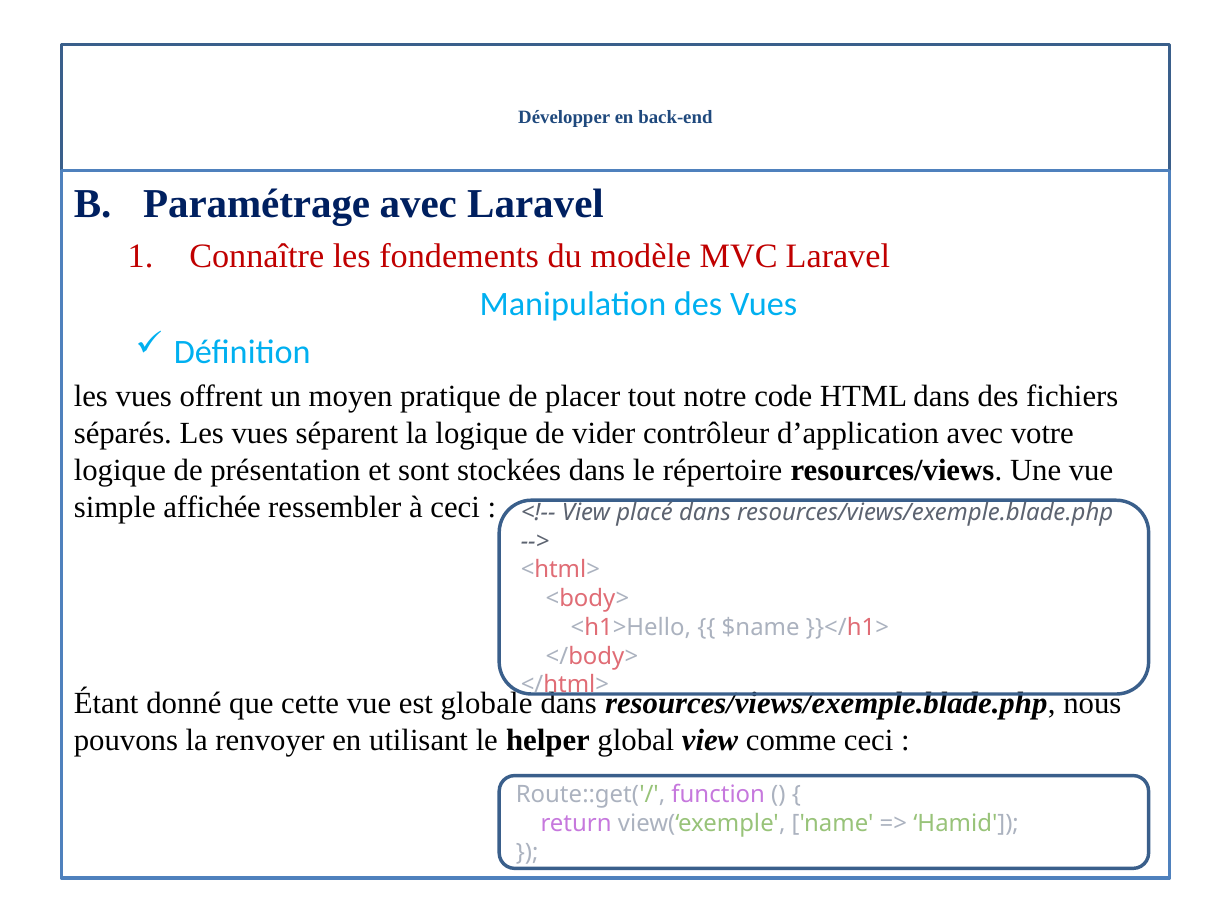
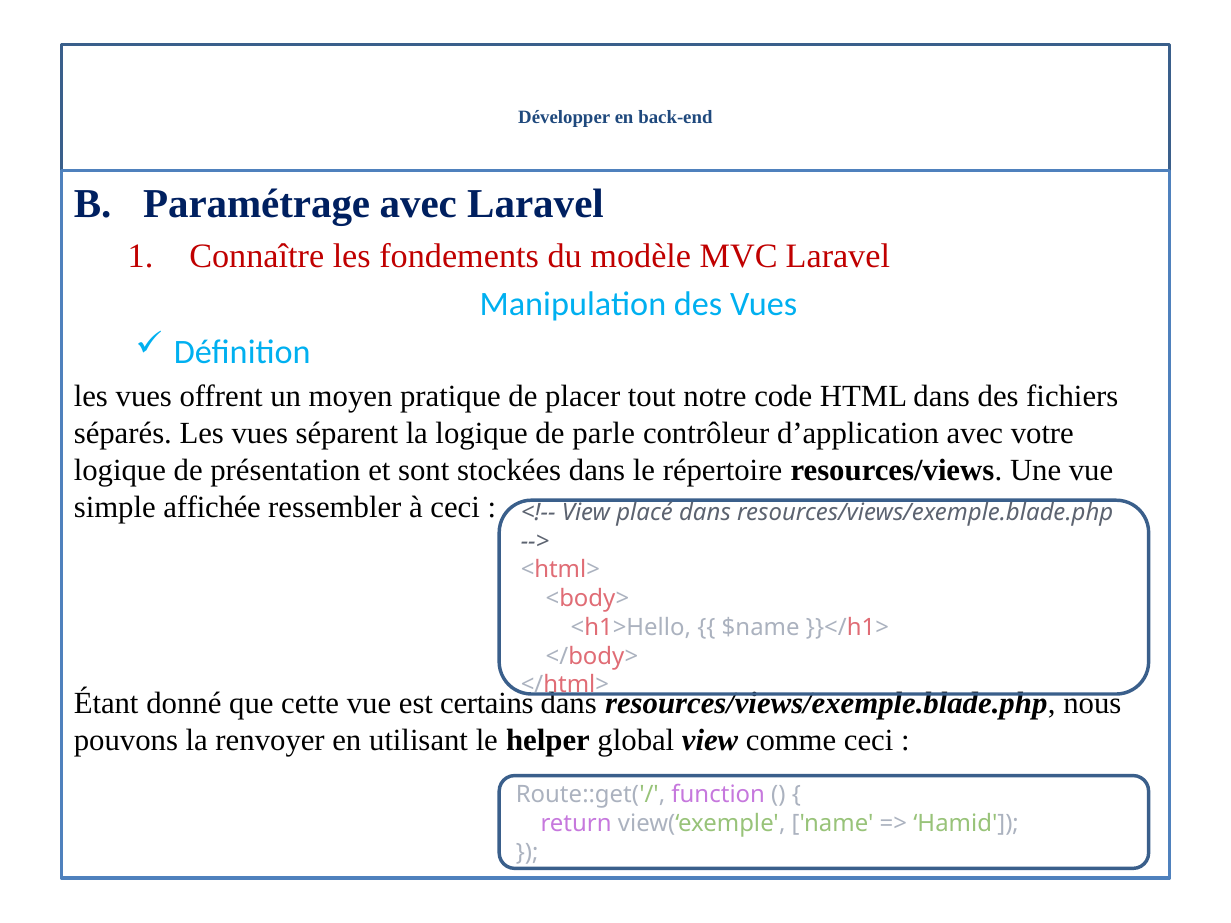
vider: vider -> parle
globale: globale -> certains
